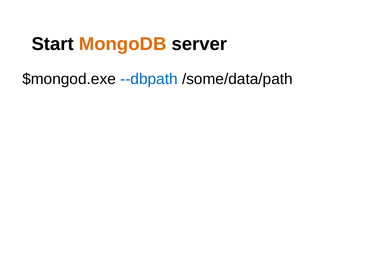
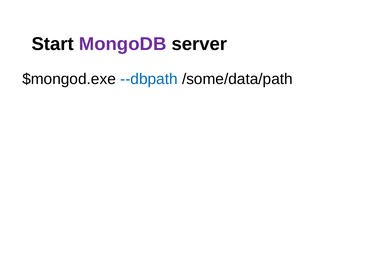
MongoDB colour: orange -> purple
